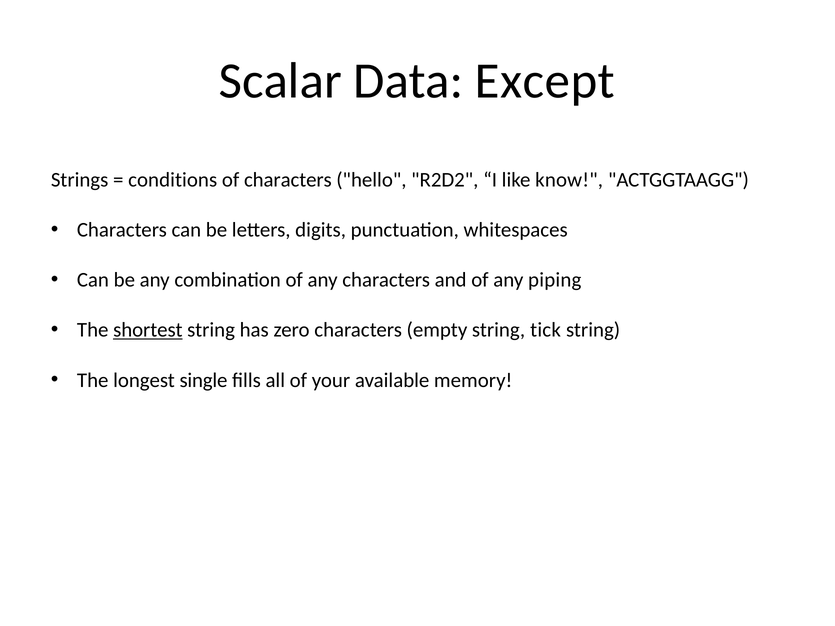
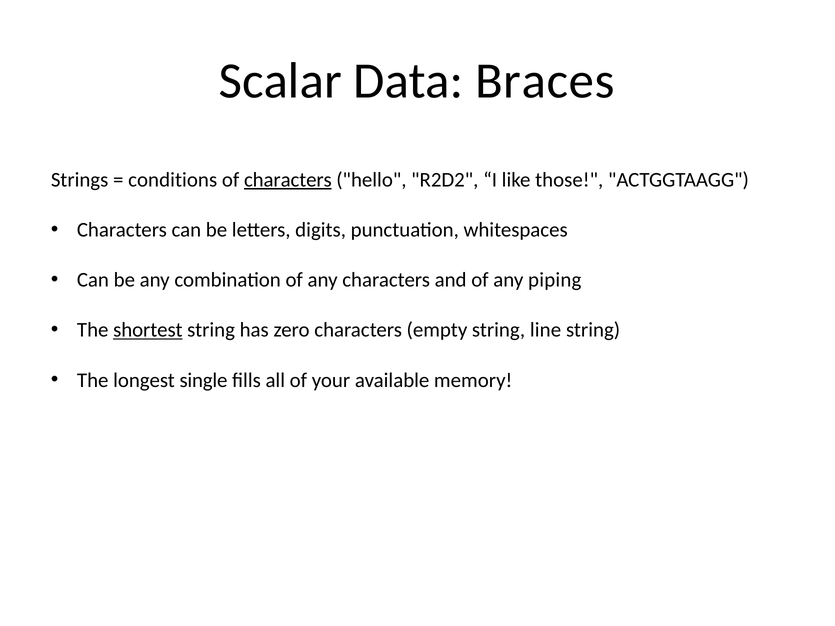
Except: Except -> Braces
characters at (288, 180) underline: none -> present
know: know -> those
tick: tick -> line
